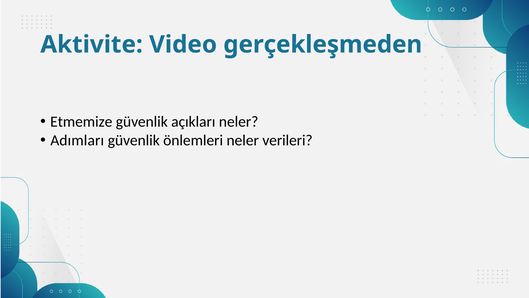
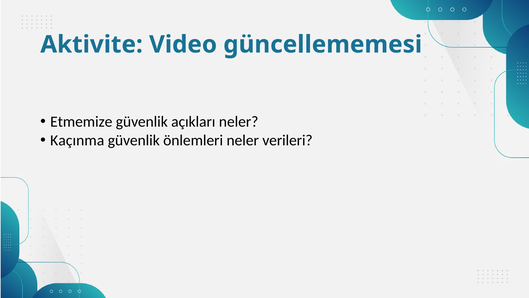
gerçekleşmeden: gerçekleşmeden -> güncellememesi
Adımları: Adımları -> Kaçınma
